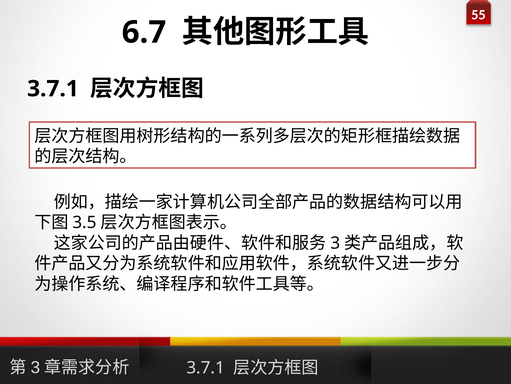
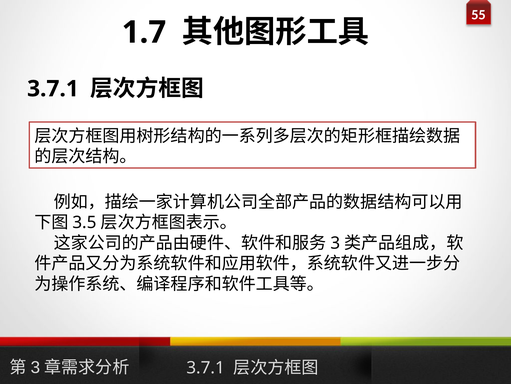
6.7: 6.7 -> 1.7
